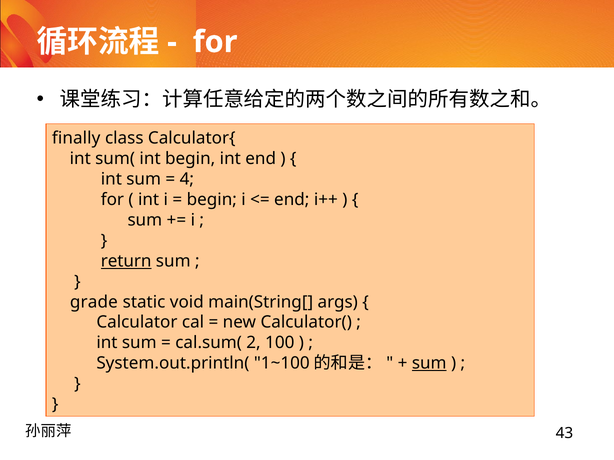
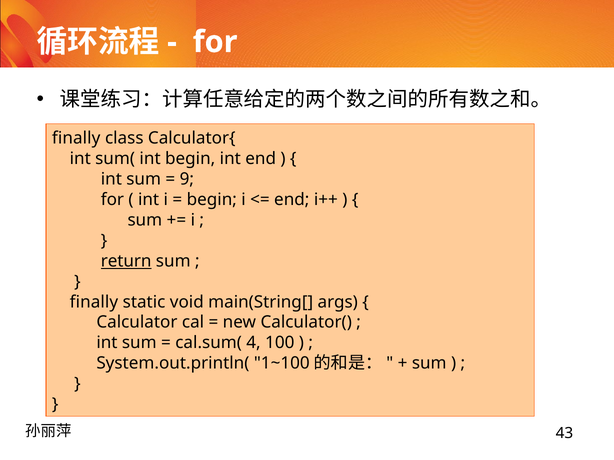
4: 4 -> 9
grade at (94, 302): grade -> finally
2: 2 -> 4
sum at (429, 364) underline: present -> none
